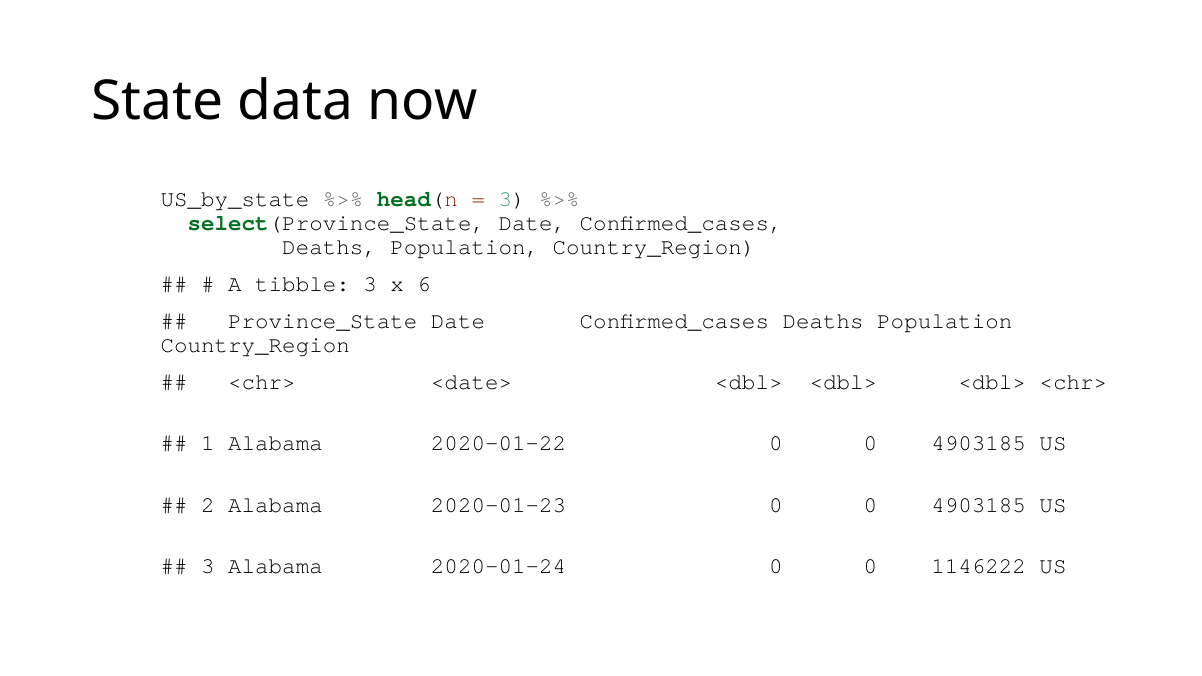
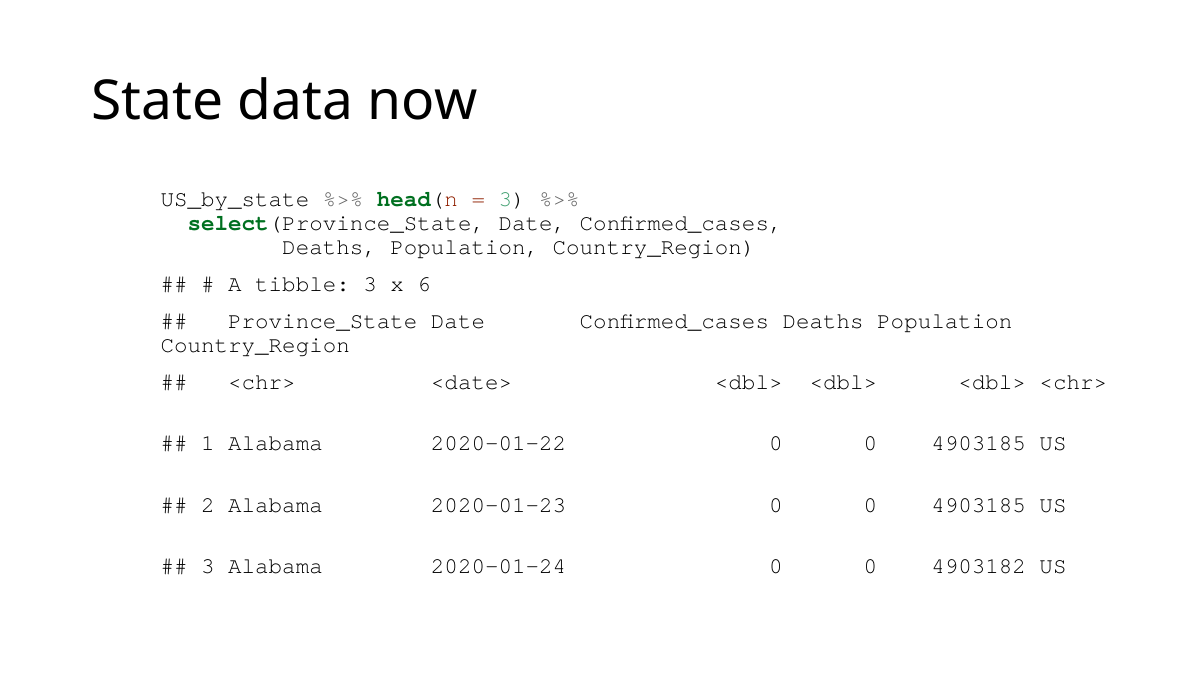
1146222: 1146222 -> 4903182
